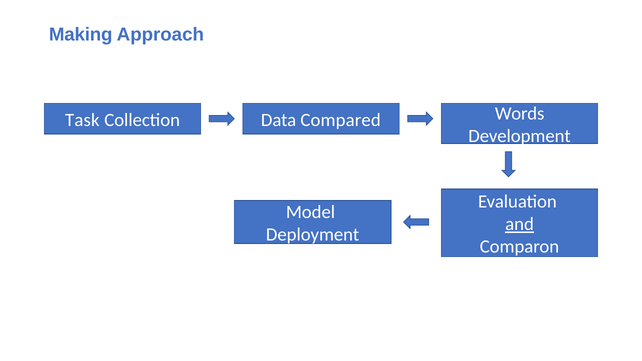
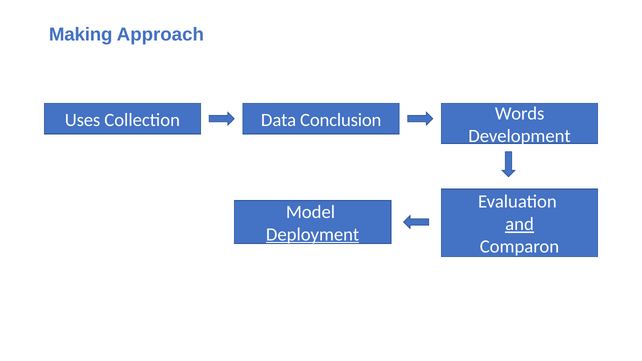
Task: Task -> Uses
Compared: Compared -> Conclusion
Deployment underline: none -> present
